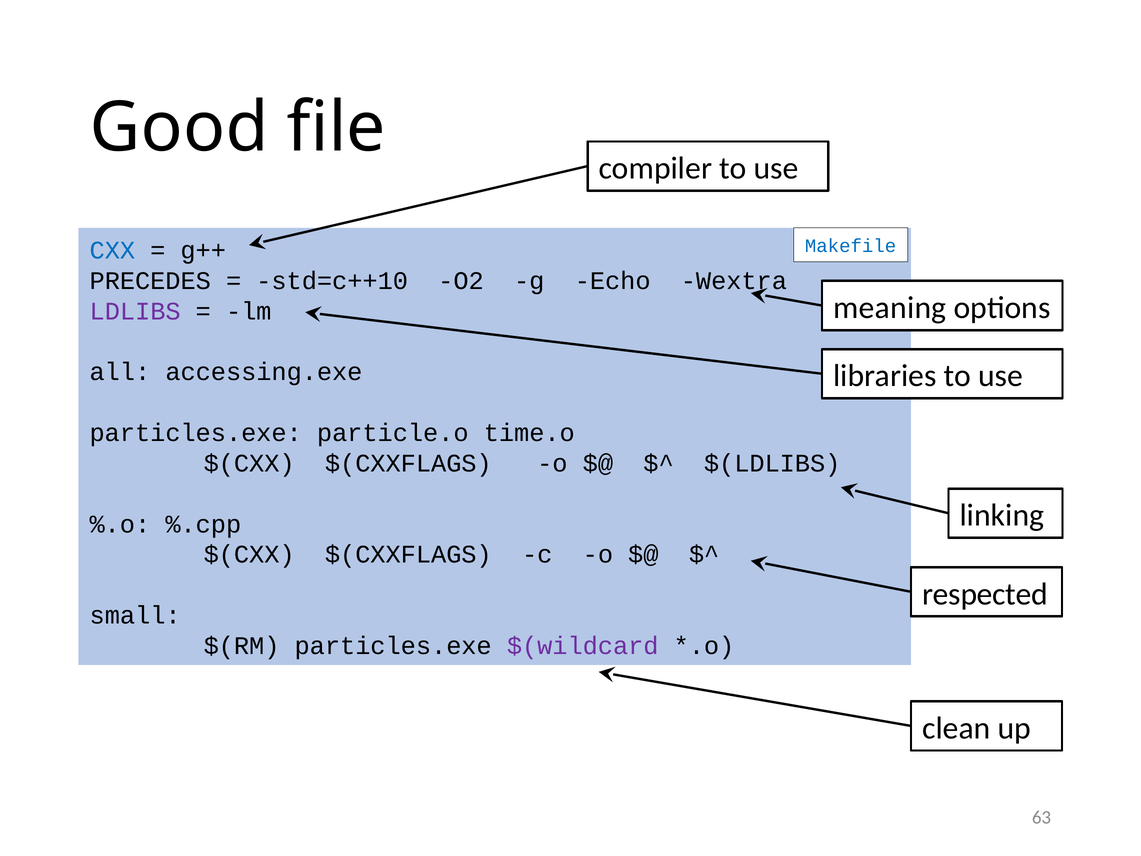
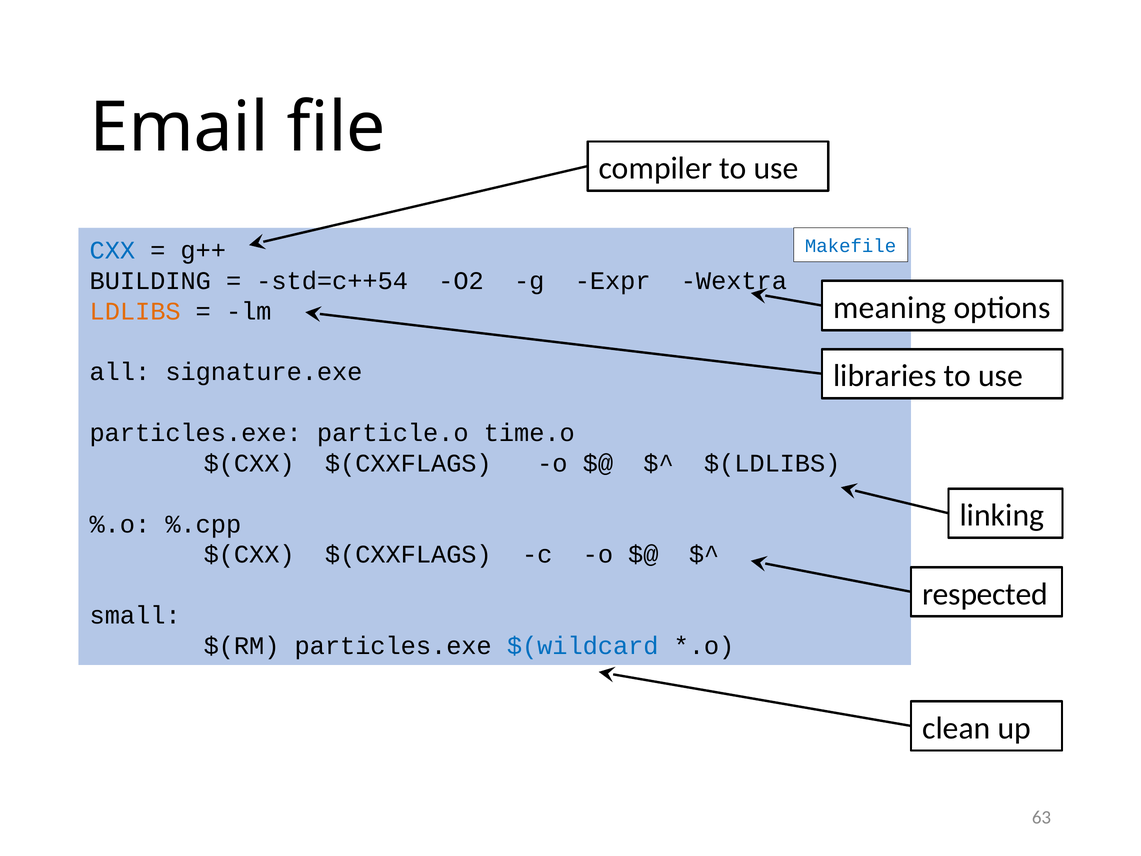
Good: Good -> Email
PRECEDES: PRECEDES -> BUILDING
std=c++10: std=c++10 -> std=c++54
Echo: Echo -> Expr
LDLIBS colour: purple -> orange
accessing.exe: accessing.exe -> signature.exe
$(wildcard colour: purple -> blue
